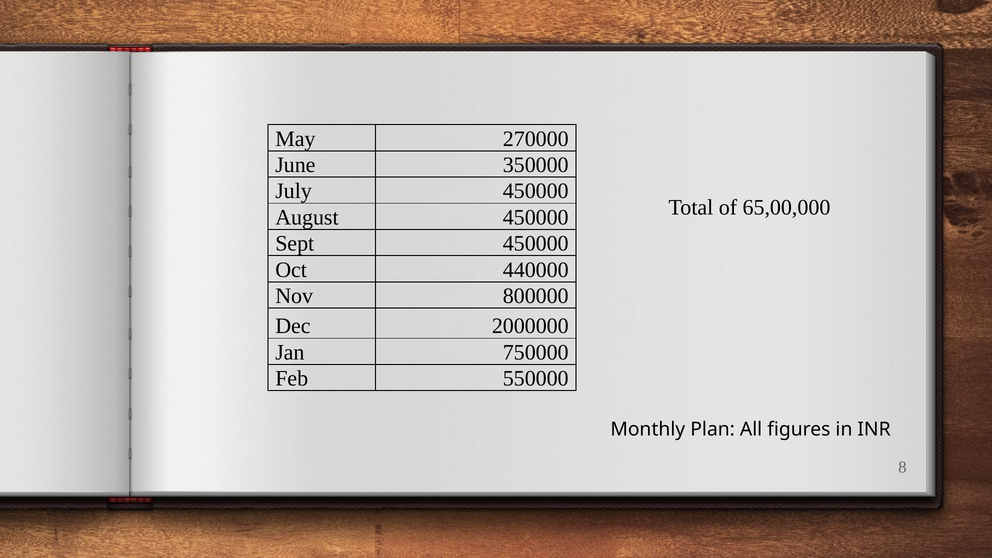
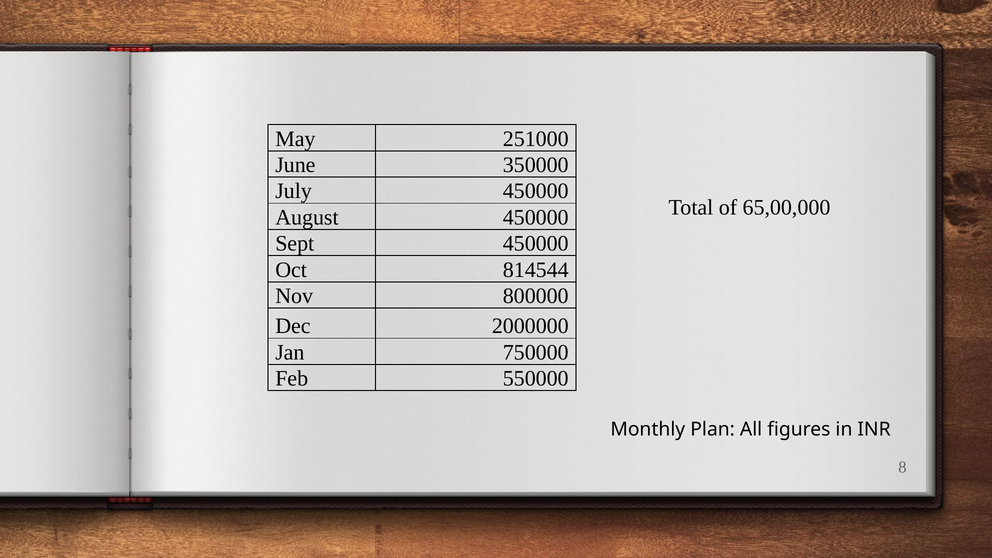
270000: 270000 -> 251000
440000: 440000 -> 814544
